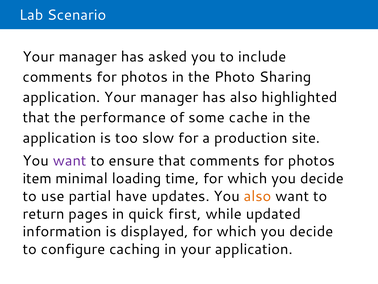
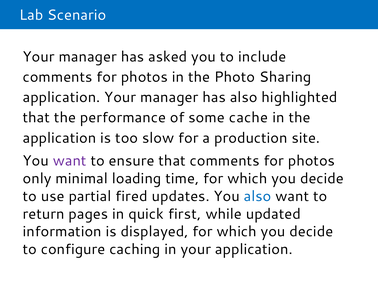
item: item -> only
have: have -> fired
also at (258, 196) colour: orange -> blue
